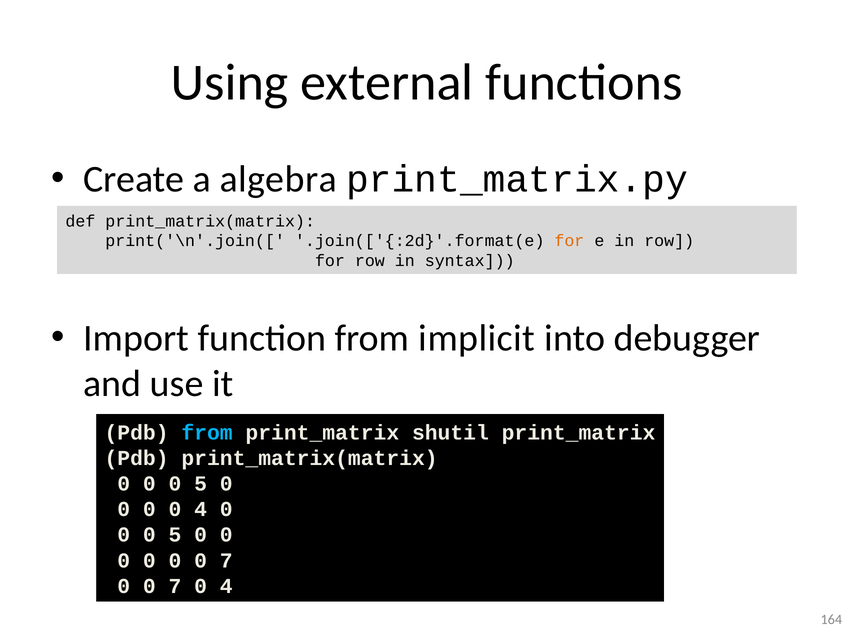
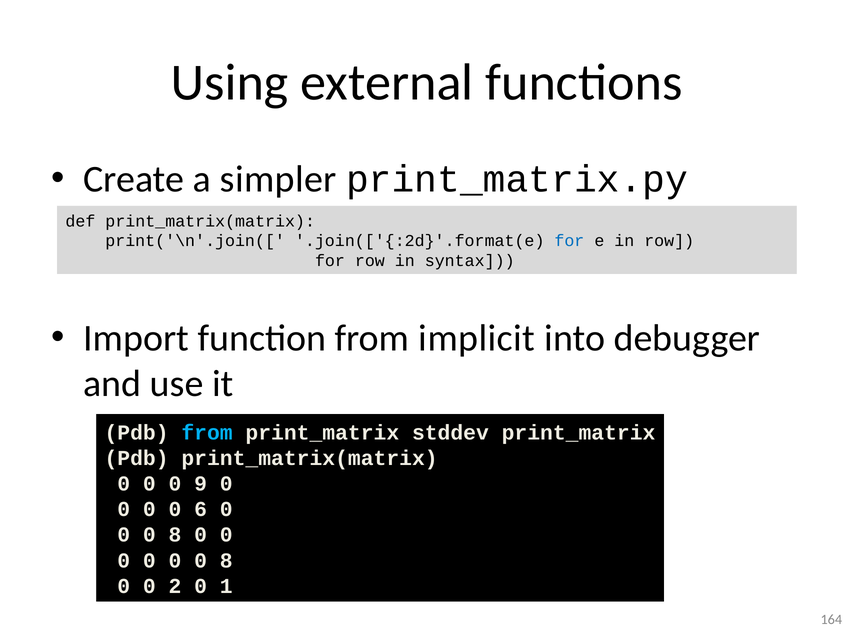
algebra: algebra -> simpler
for at (569, 241) colour: orange -> blue
shutil: shutil -> stddev
5 at (201, 484): 5 -> 9
0 0 4: 4 -> 6
5 at (175, 535): 5 -> 8
7 at (226, 561): 7 -> 8
7 at (175, 587): 7 -> 2
4 at (226, 587): 4 -> 1
